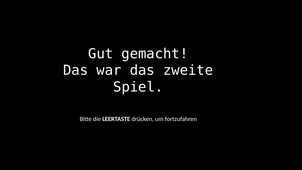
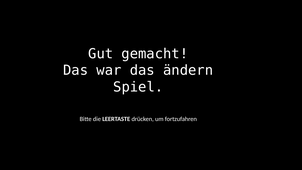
zweite: zweite -> ändern
